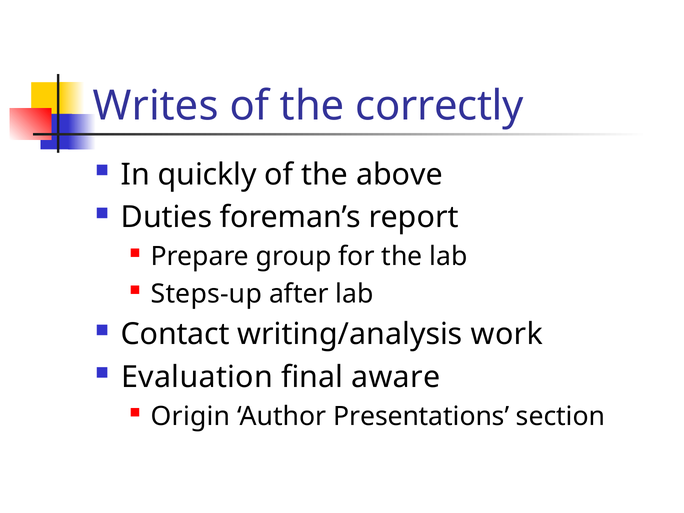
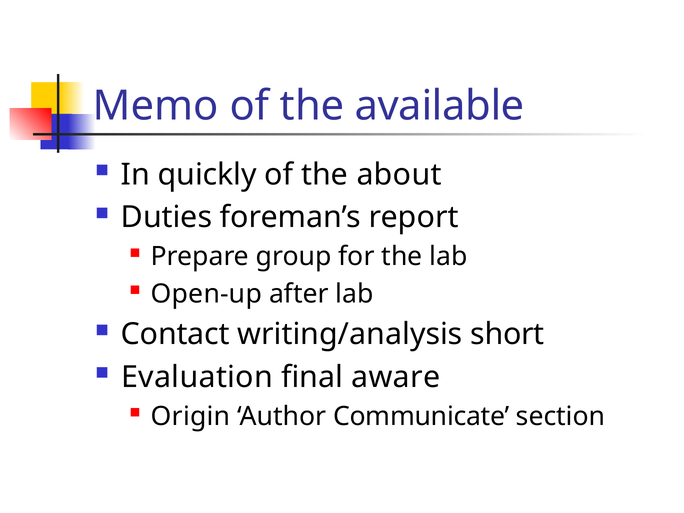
Writes: Writes -> Memo
correctly: correctly -> available
above: above -> about
Steps-up: Steps-up -> Open-up
work: work -> short
Presentations: Presentations -> Communicate
